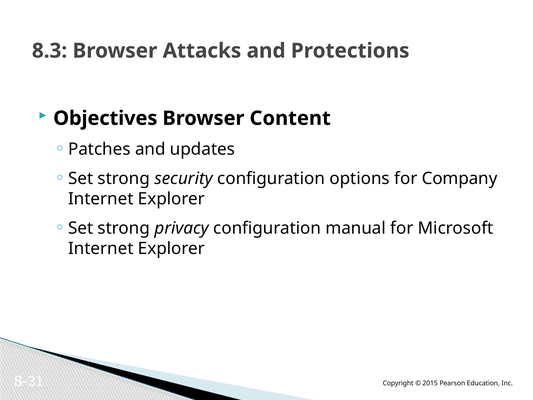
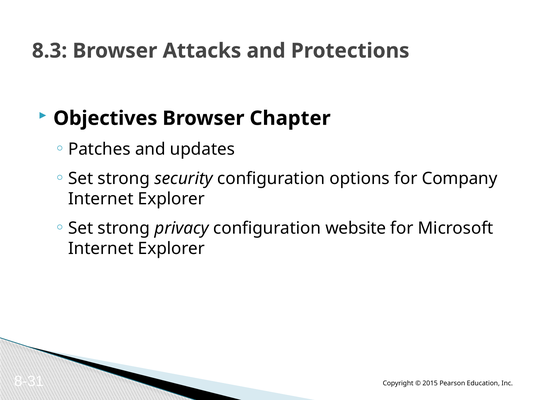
Content: Content -> Chapter
manual: manual -> website
